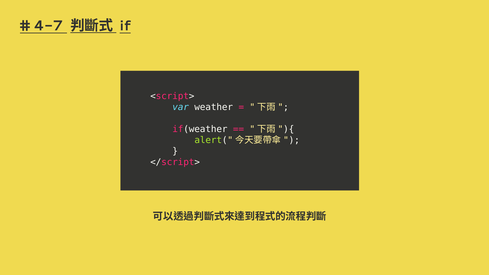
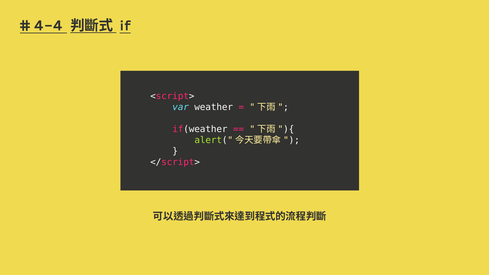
4-7: 4-7 -> 4-4
